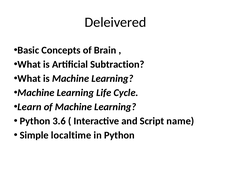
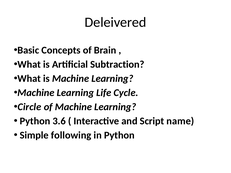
Learn: Learn -> Circle
localtime: localtime -> following
